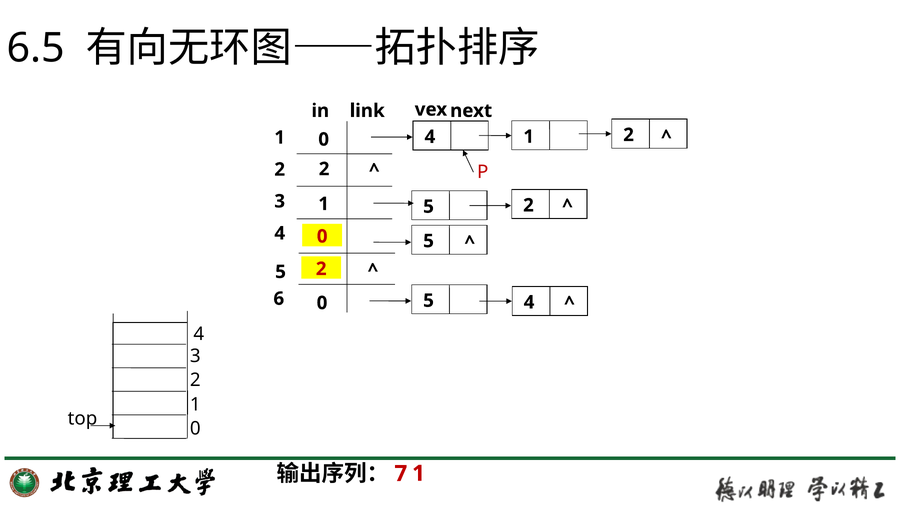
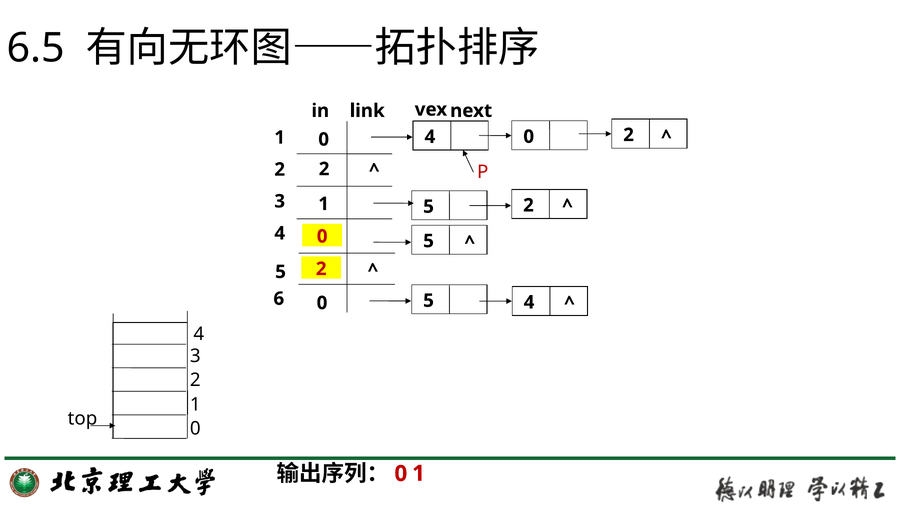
1 at (529, 137): 1 -> 0
7 at (401, 474): 7 -> 0
